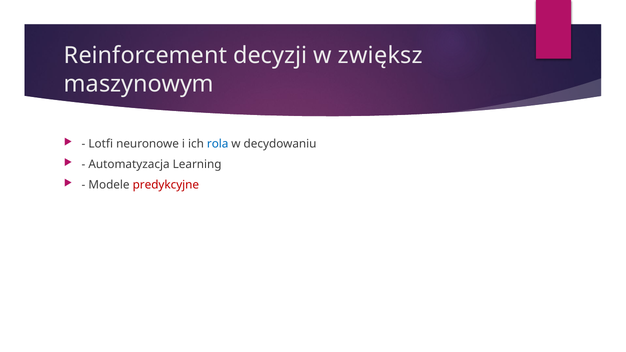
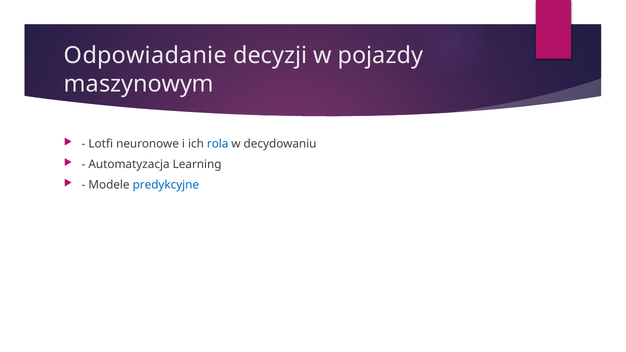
Reinforcement: Reinforcement -> Odpowiadanie
zwiększ: zwiększ -> pojazdy
predykcyjne colour: red -> blue
